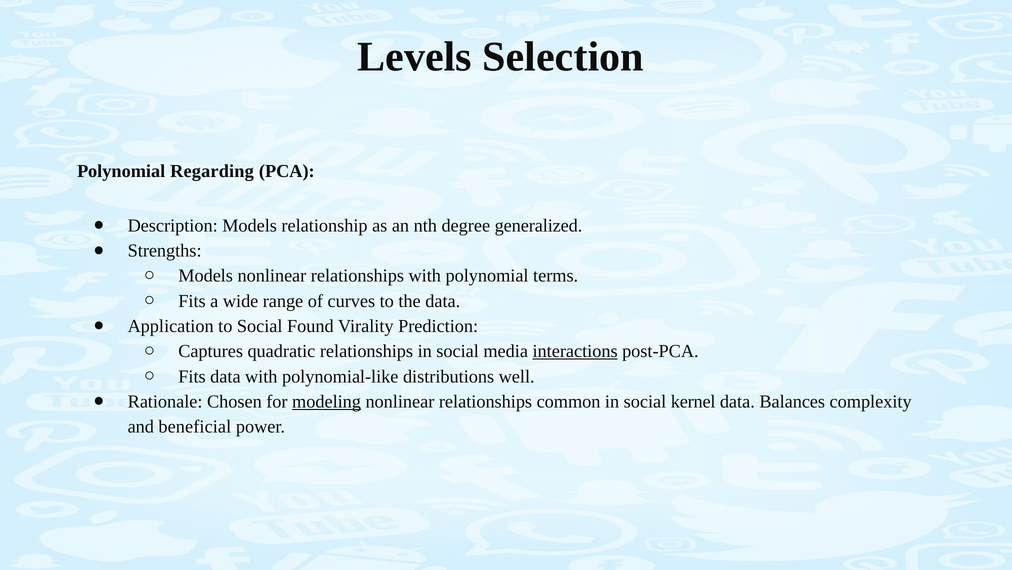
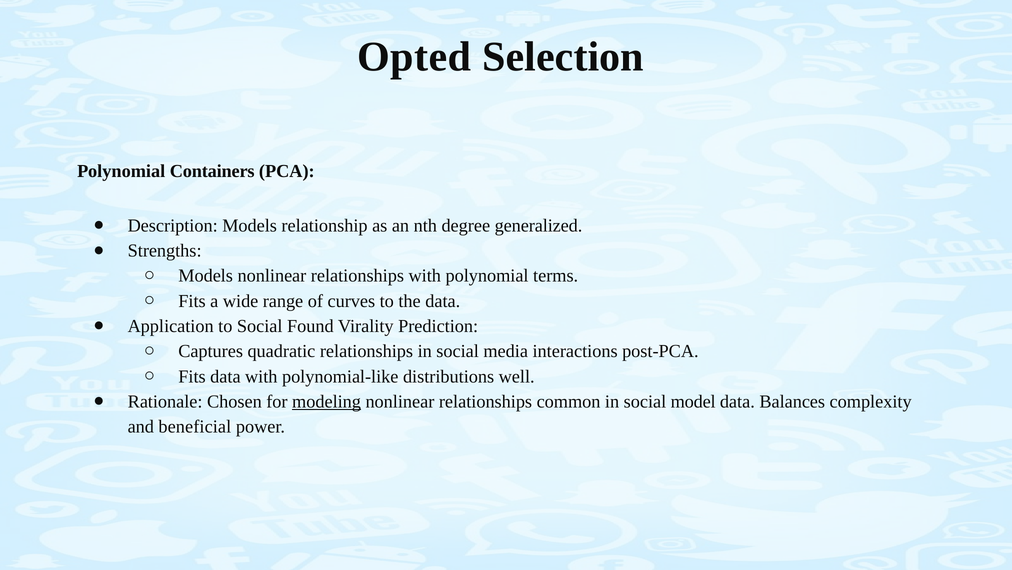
Levels: Levels -> Opted
Regarding: Regarding -> Containers
interactions underline: present -> none
kernel: kernel -> model
